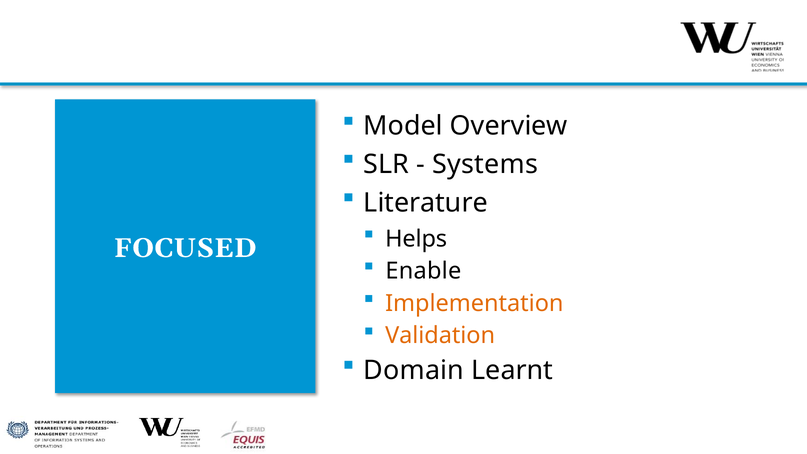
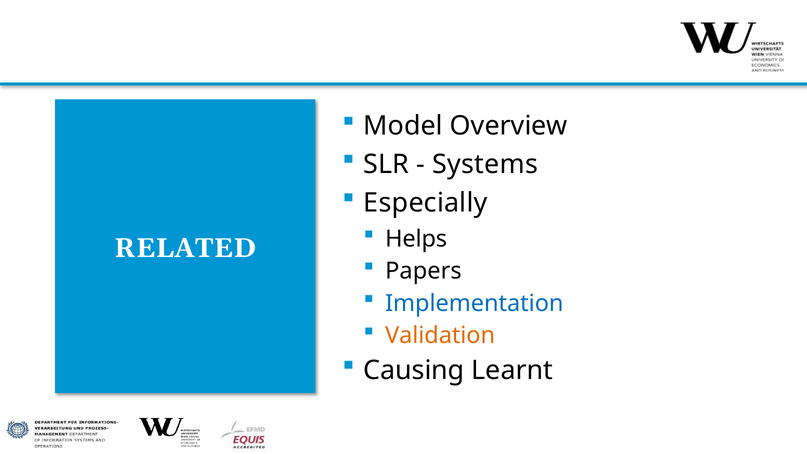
Literature: Literature -> Especially
FOCUSED: FOCUSED -> RELATED
Enable: Enable -> Papers
Implementation colour: orange -> blue
Domain: Domain -> Causing
